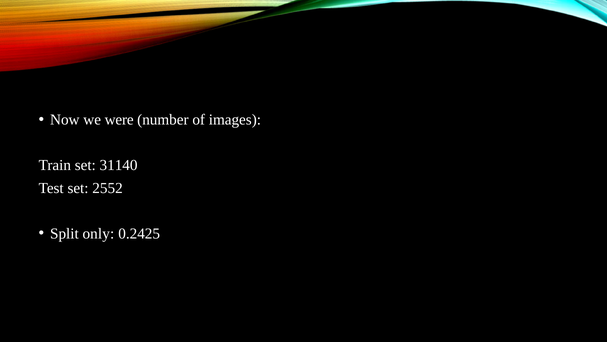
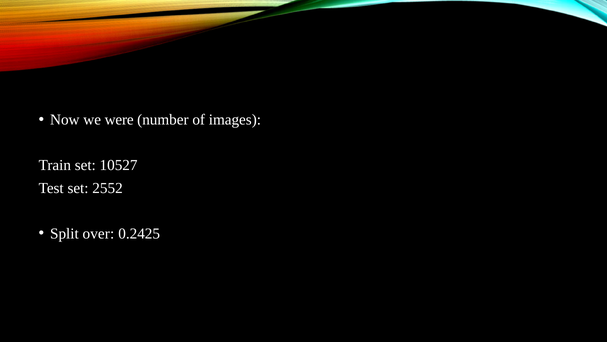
31140: 31140 -> 10527
only: only -> over
